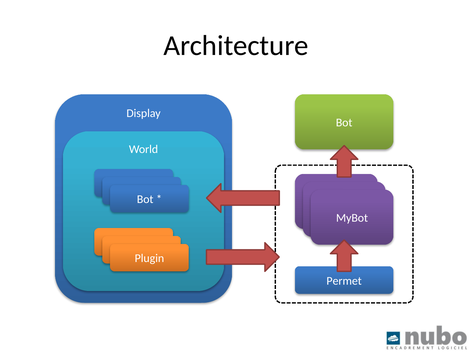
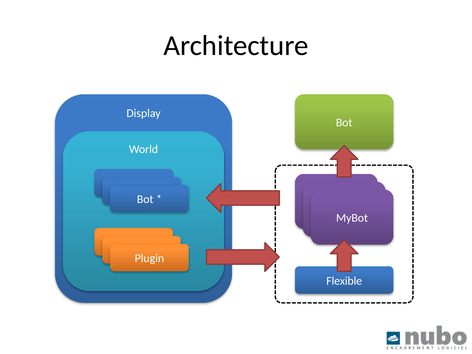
Permet: Permet -> Flexible
